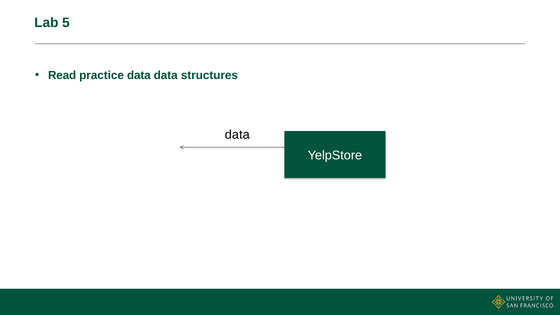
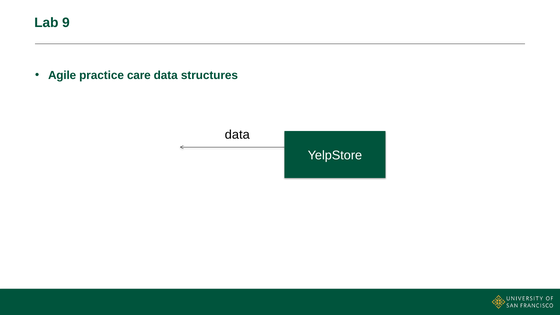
5: 5 -> 9
Read: Read -> Agile
practice data: data -> care
